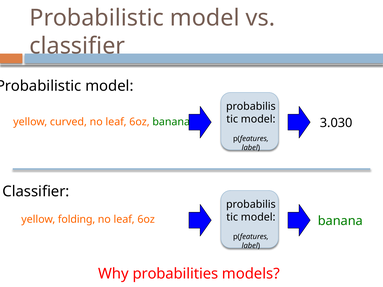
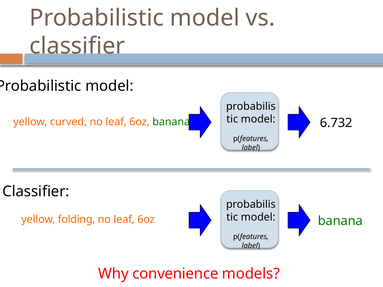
3.030: 3.030 -> 6.732
probabilities: probabilities -> convenience
